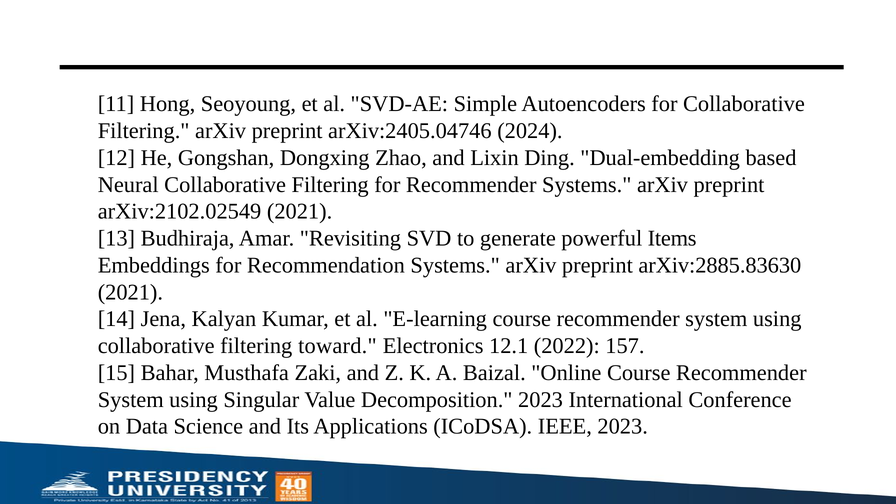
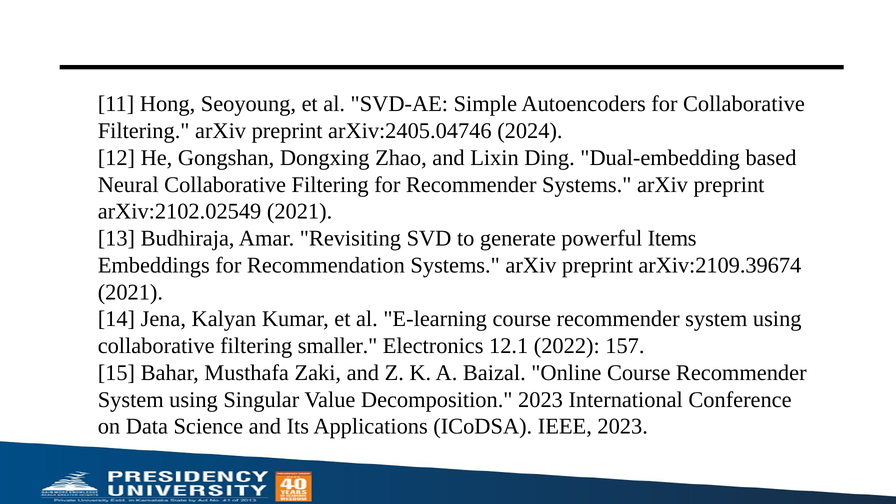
arXiv:2885.83630: arXiv:2885.83630 -> arXiv:2109.39674
toward: toward -> smaller
